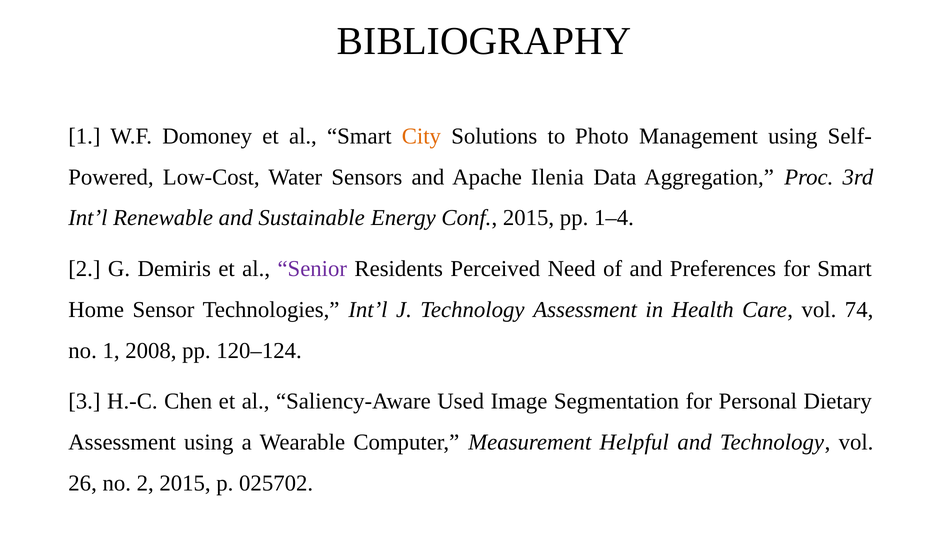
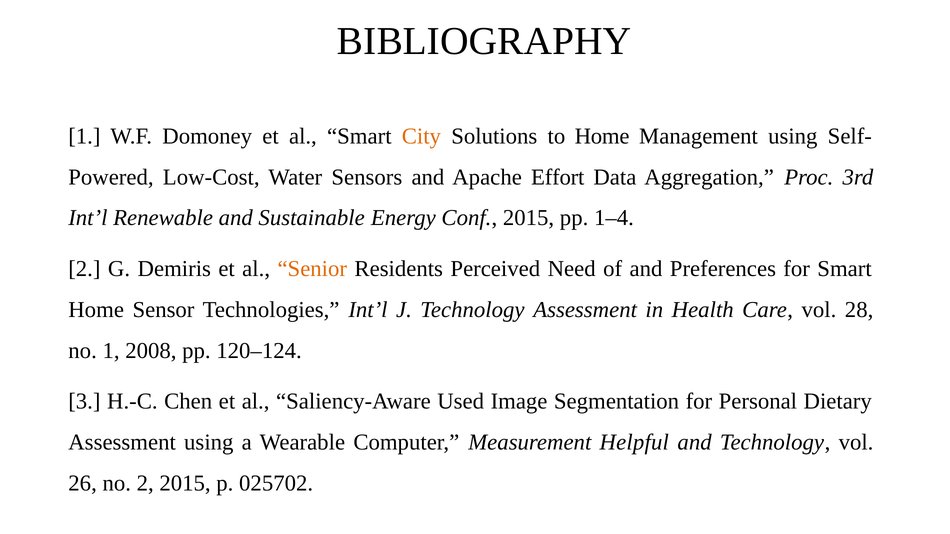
to Photo: Photo -> Home
Ilenia: Ilenia -> Effort
Senior colour: purple -> orange
74: 74 -> 28
